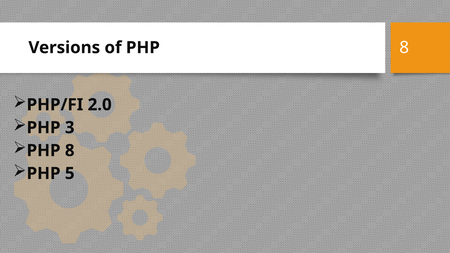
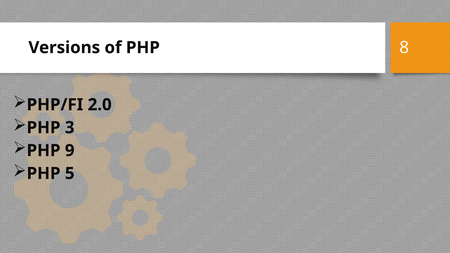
PHP 8: 8 -> 9
